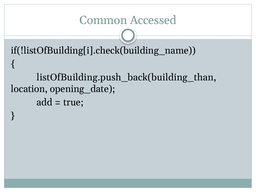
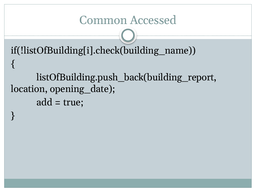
listOfBuilding.push_back(building_than: listOfBuilding.push_back(building_than -> listOfBuilding.push_back(building_report
